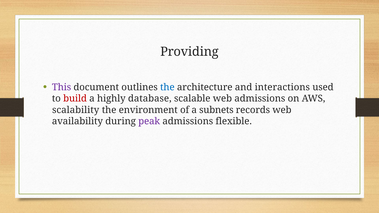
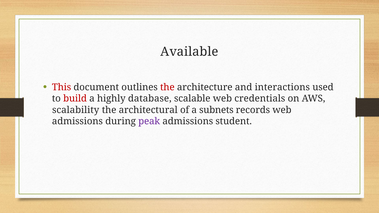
Providing: Providing -> Available
This colour: purple -> red
the at (167, 87) colour: blue -> red
web admissions: admissions -> credentials
environment: environment -> architectural
availability at (77, 121): availability -> admissions
flexible: flexible -> student
